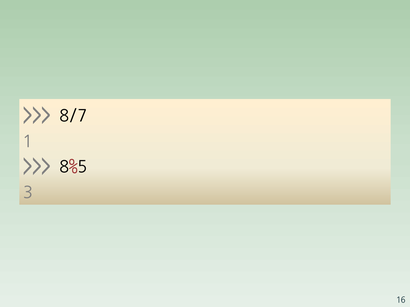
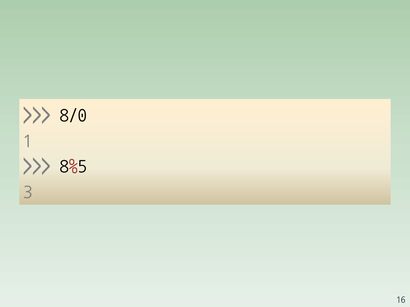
8/7: 8/7 -> 8/0
